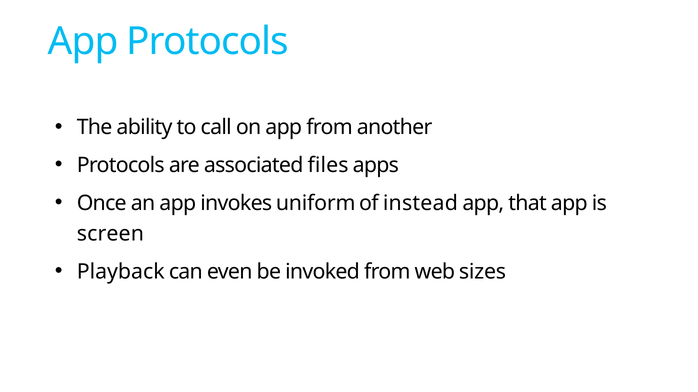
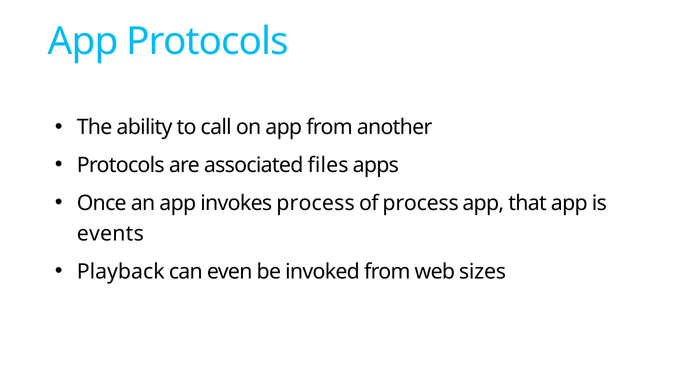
invokes uniform: uniform -> process
of instead: instead -> process
screen: screen -> events
